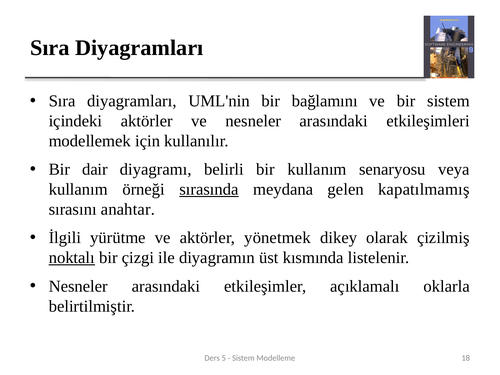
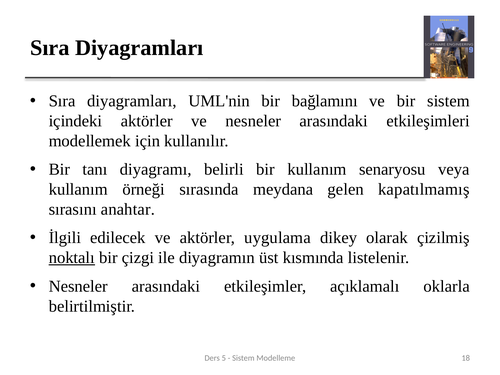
dair: dair -> tanı
sırasında underline: present -> none
yürütme: yürütme -> edilecek
yönetmek: yönetmek -> uygulama
